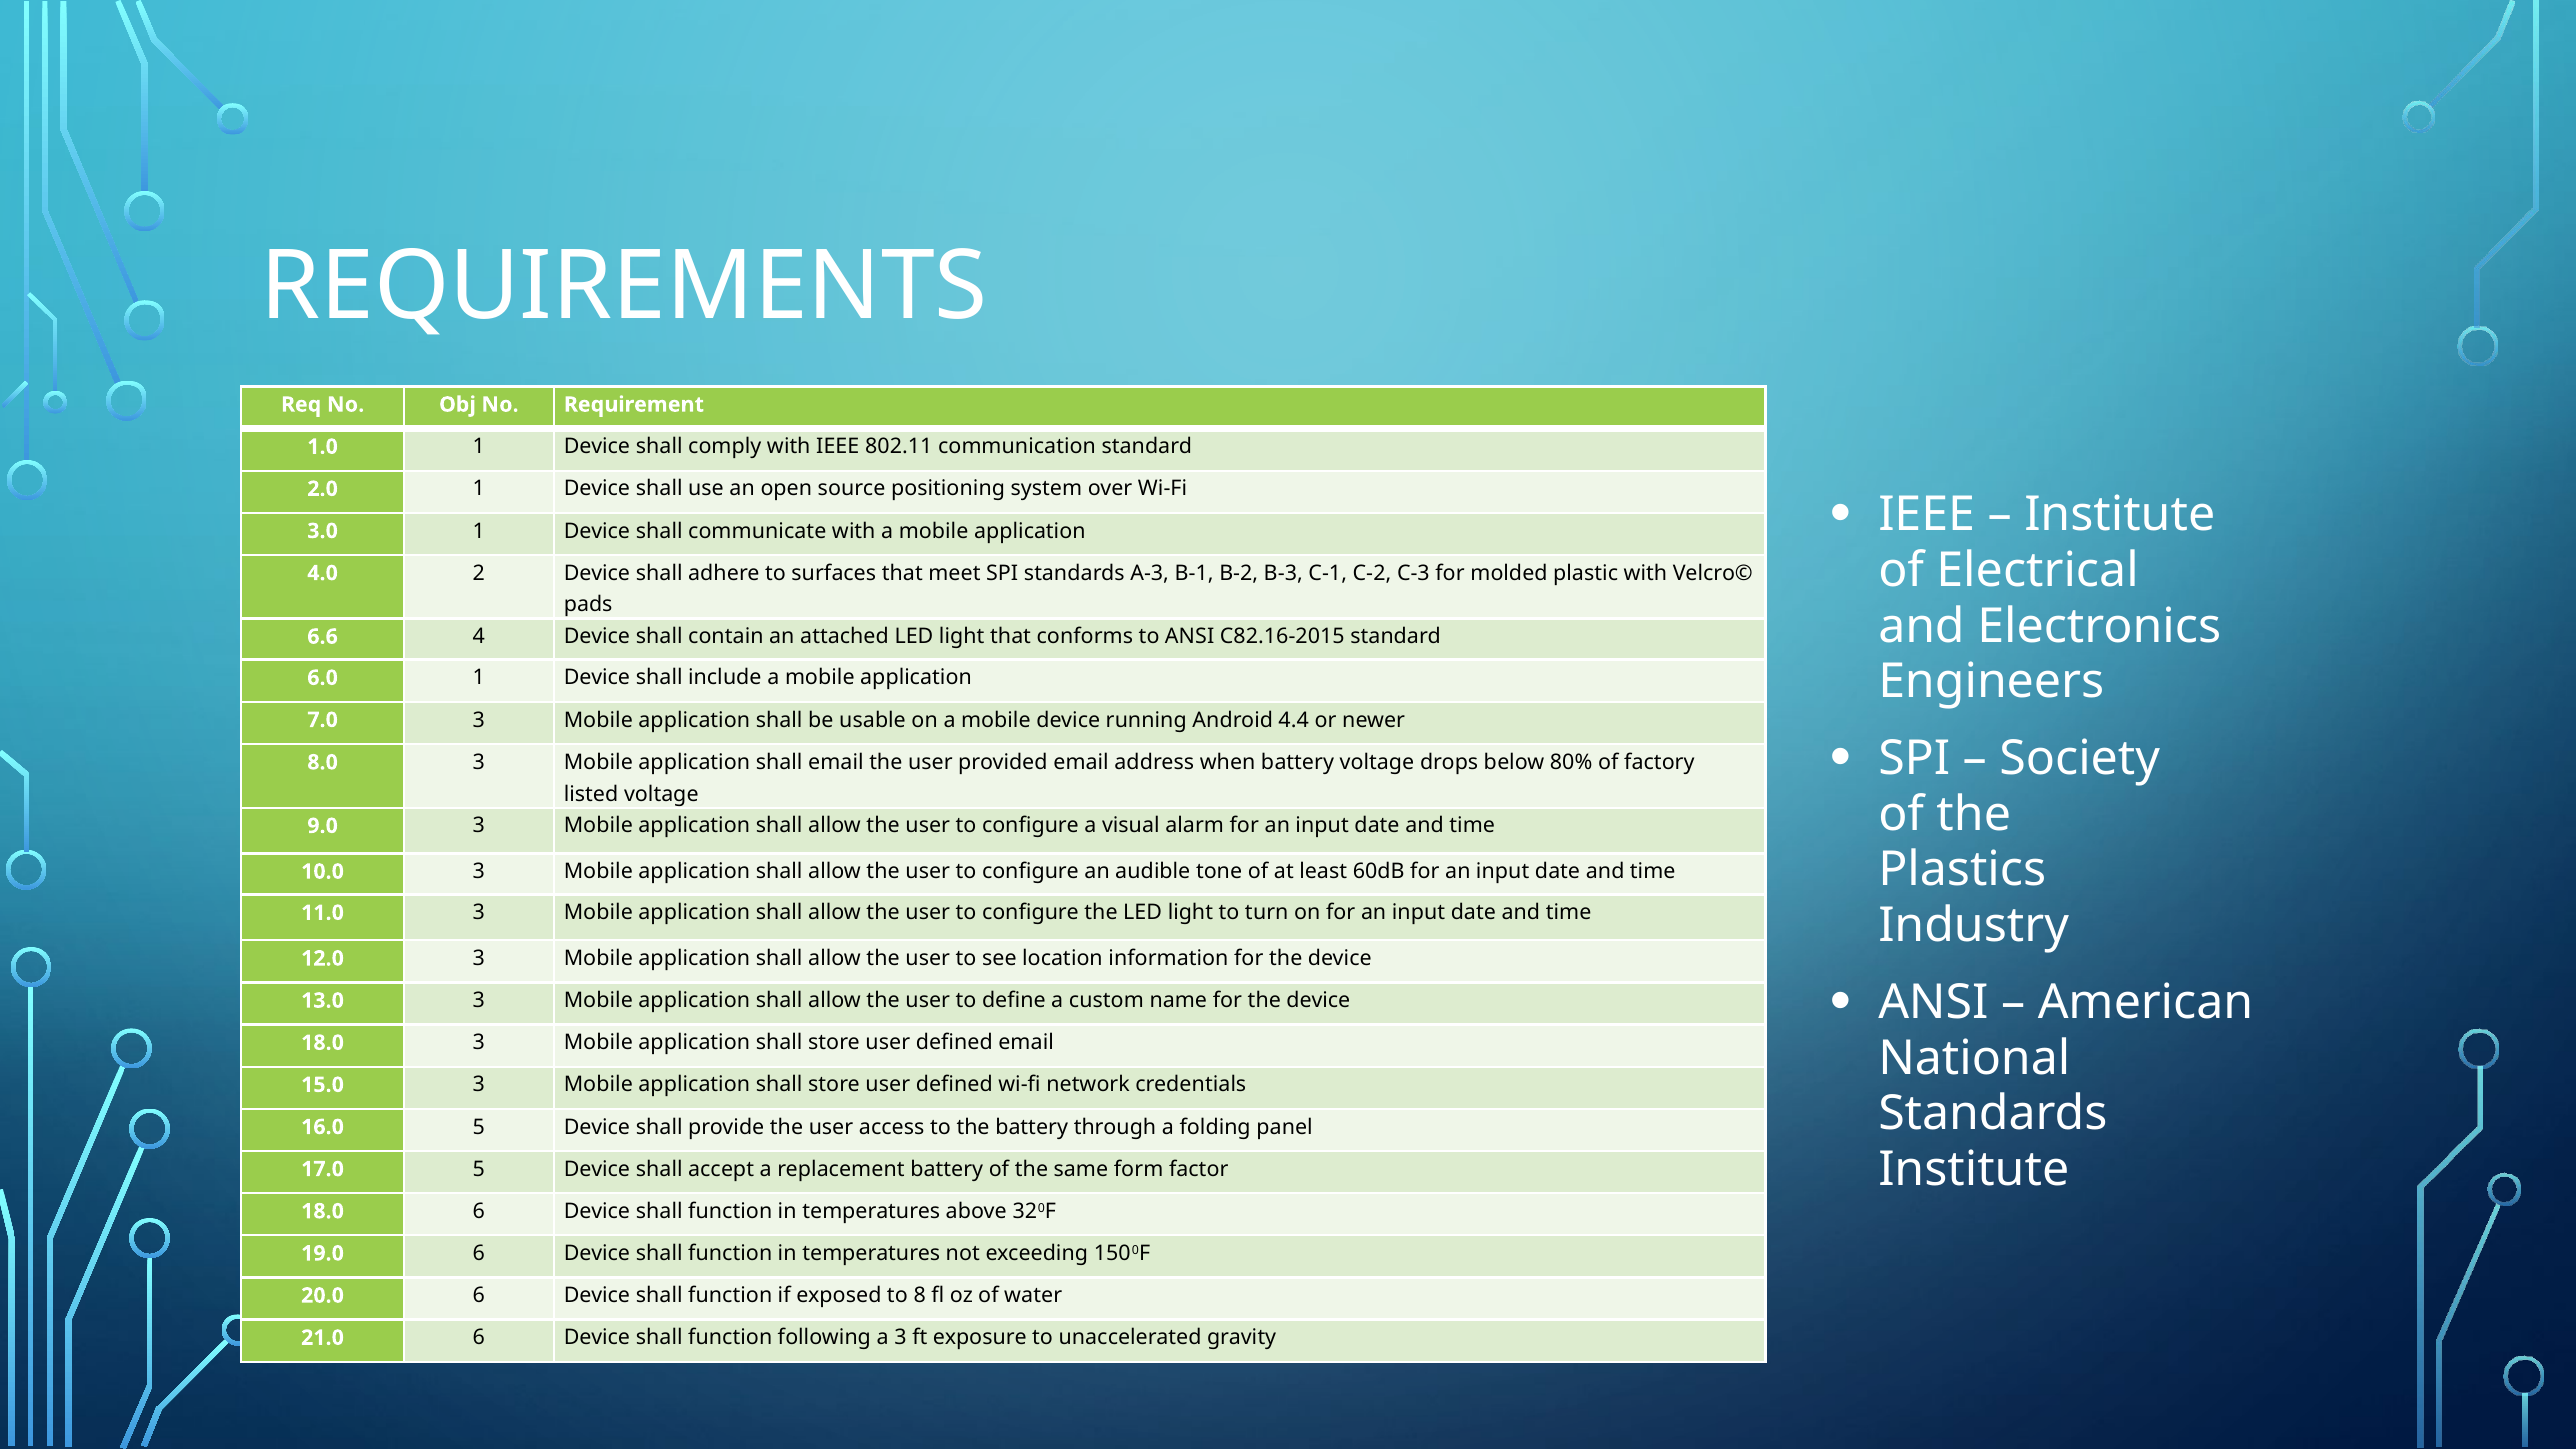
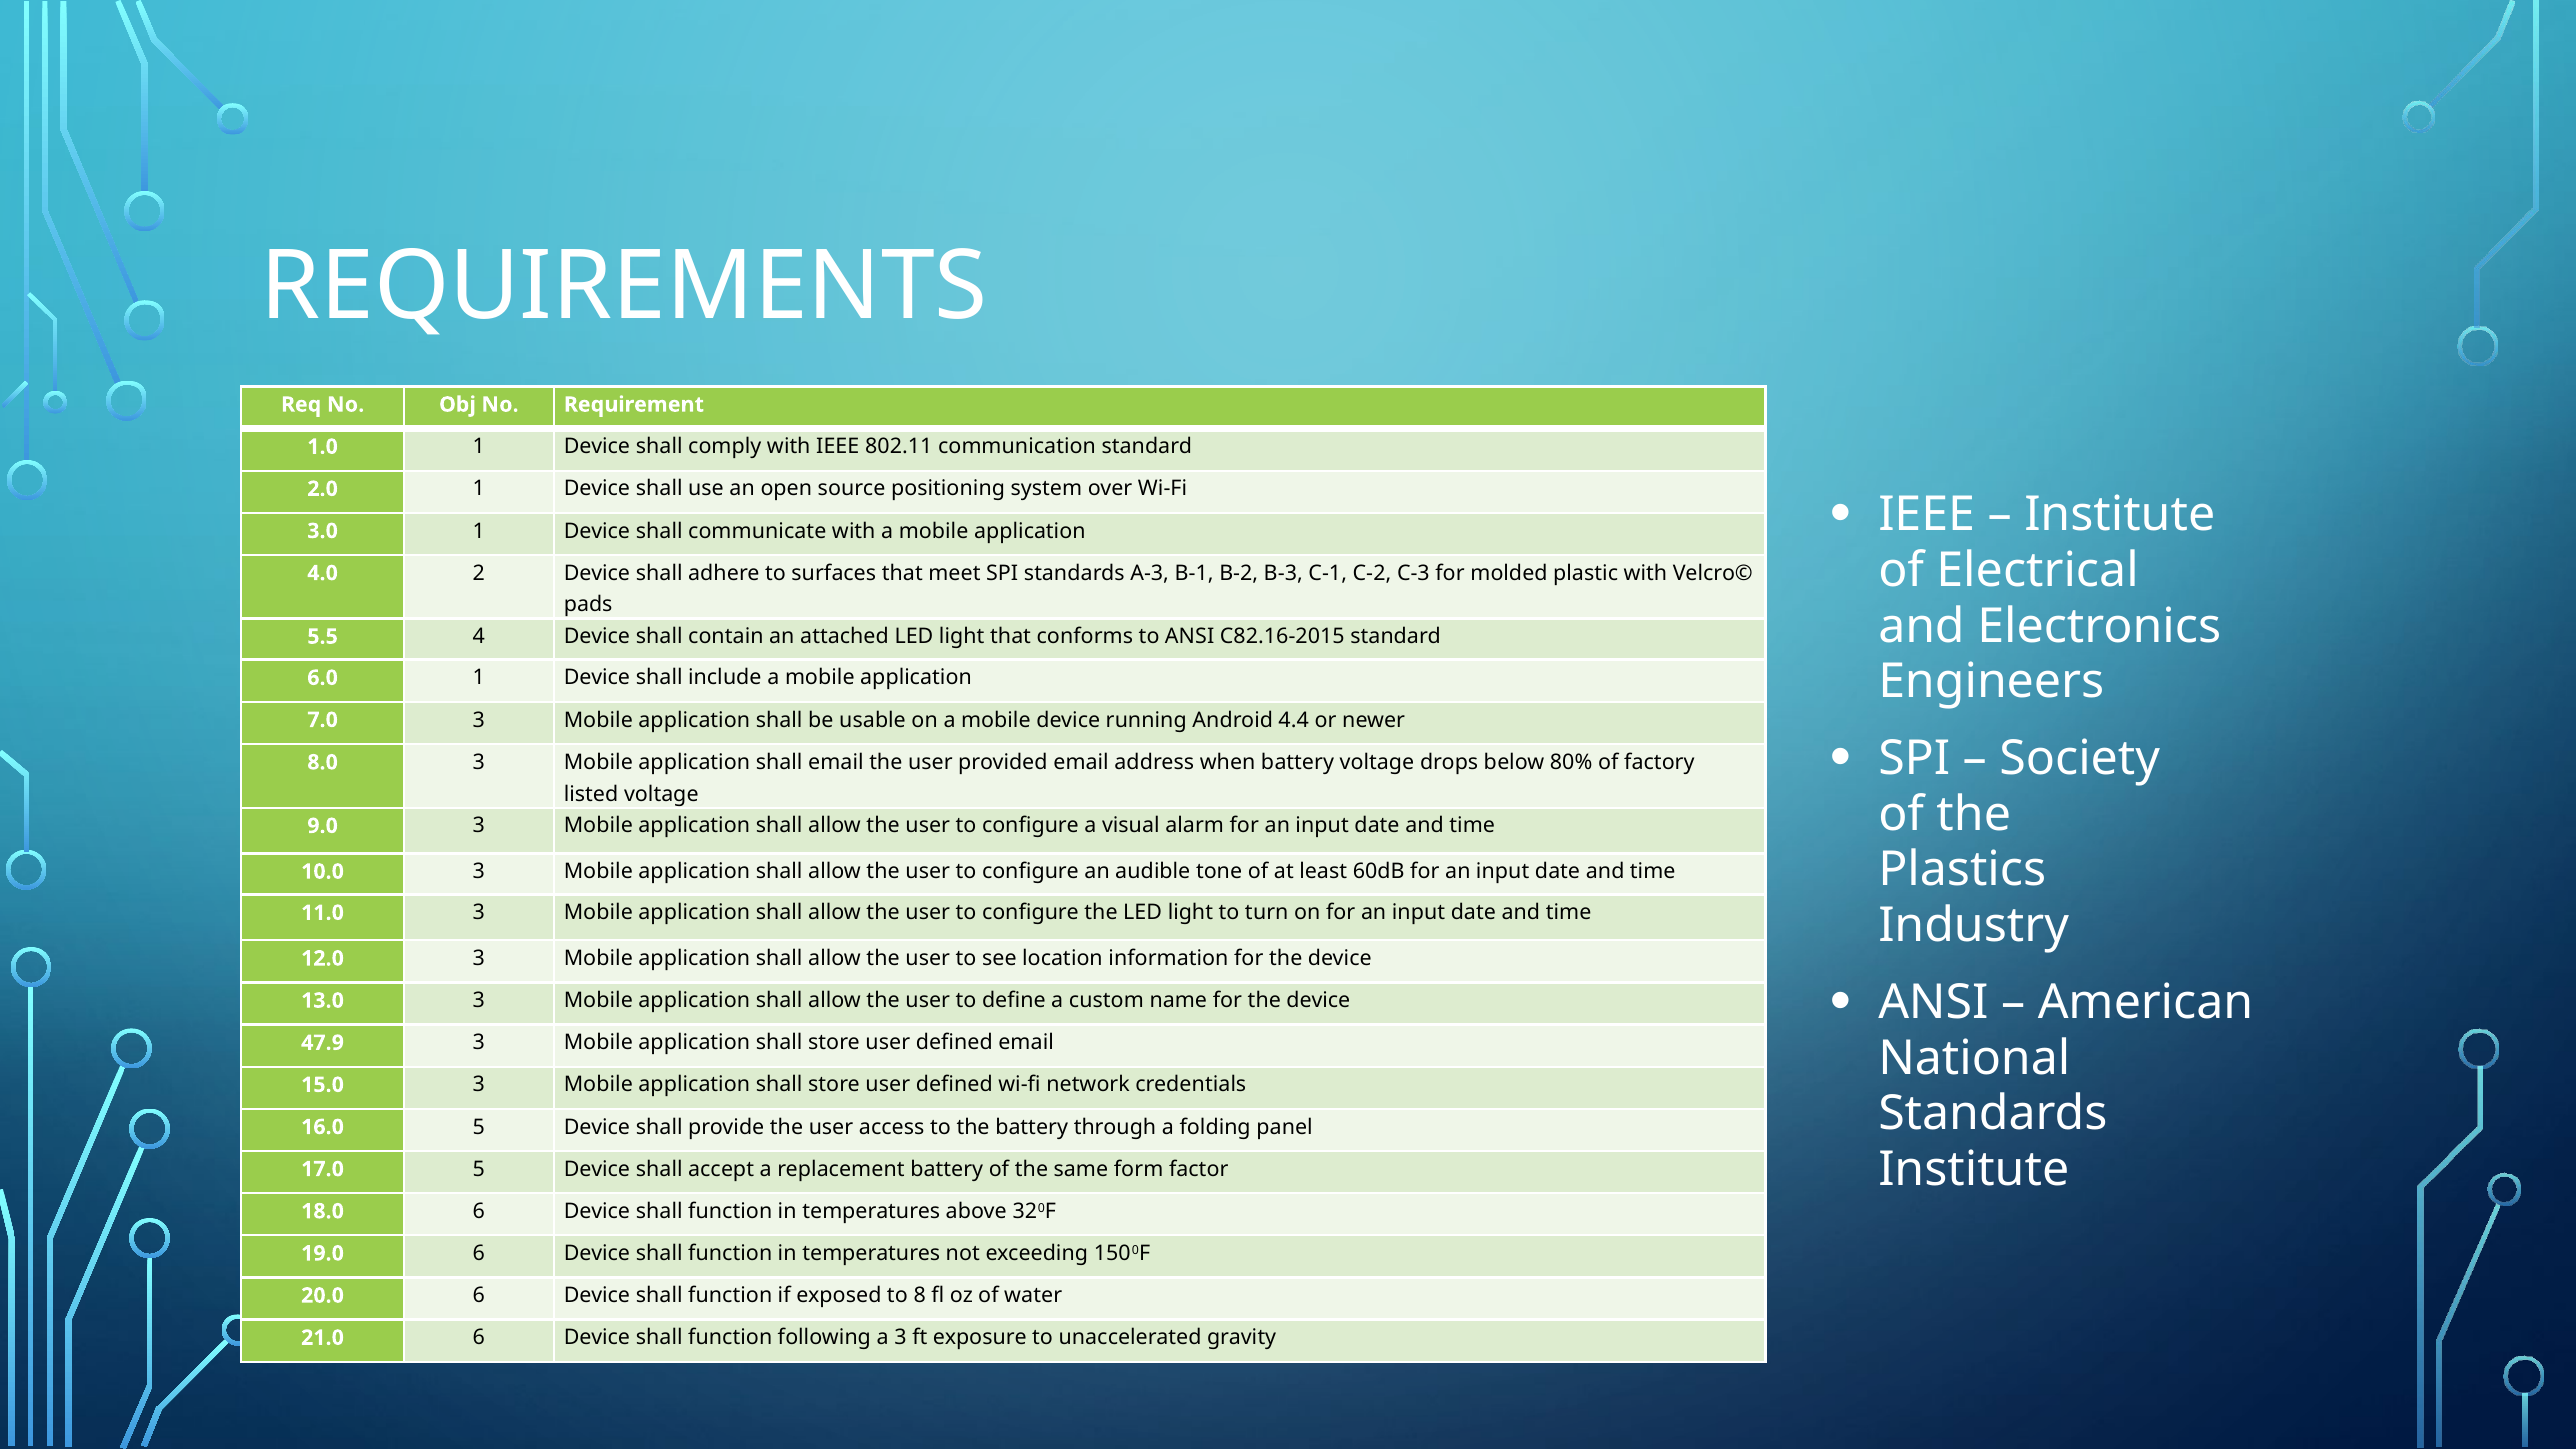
6.6: 6.6 -> 5.5
18.0 at (323, 1043): 18.0 -> 47.9
